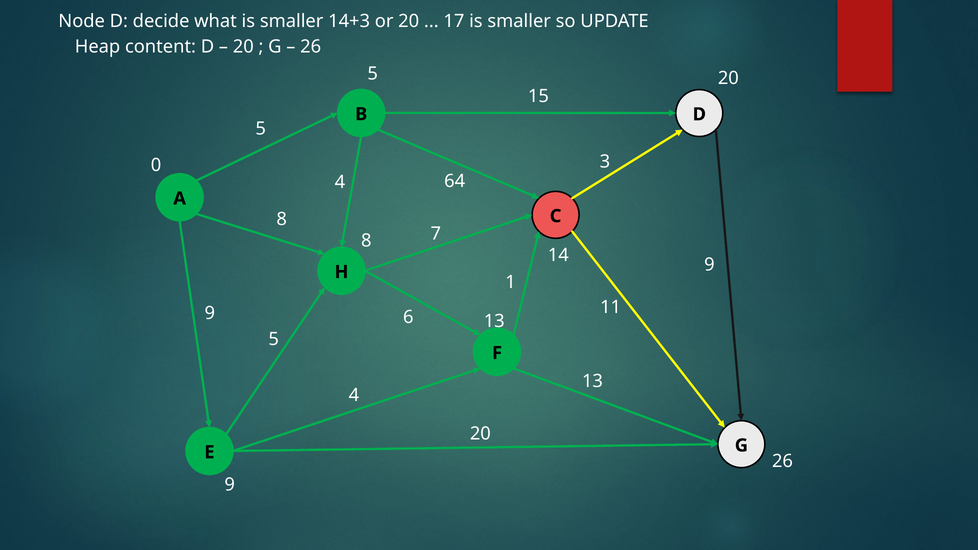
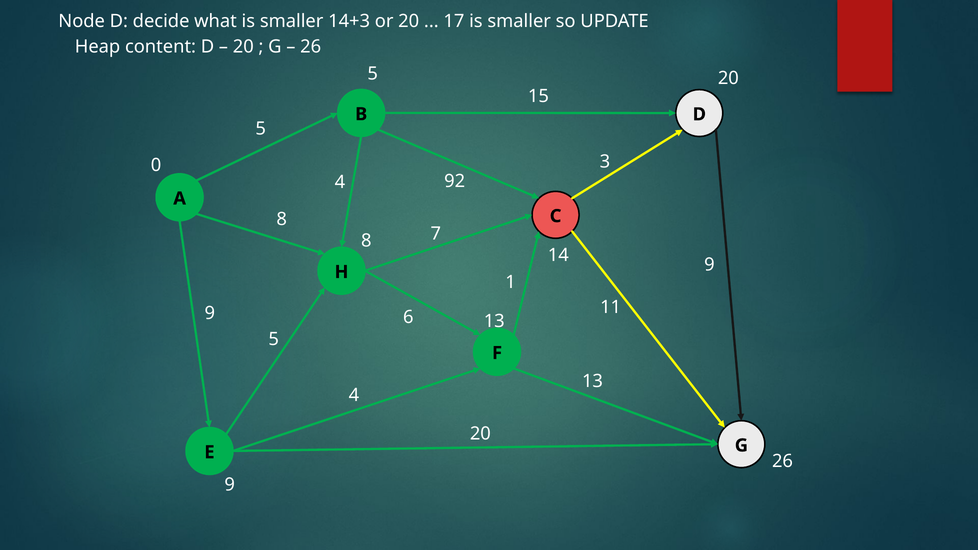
64: 64 -> 92
